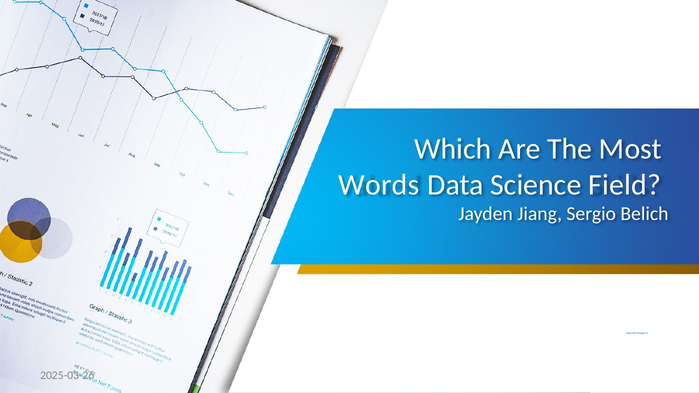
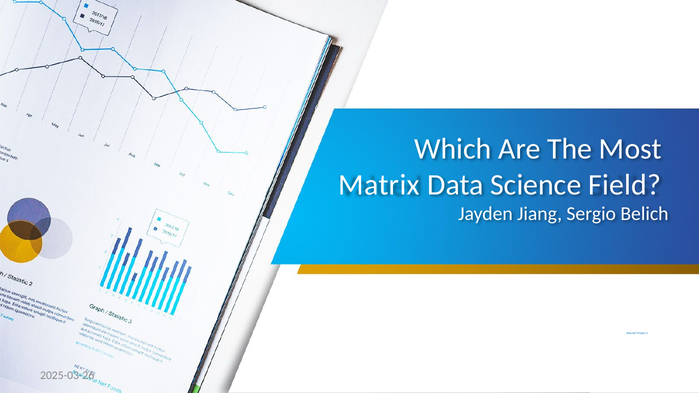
Words: Words -> Matrix
